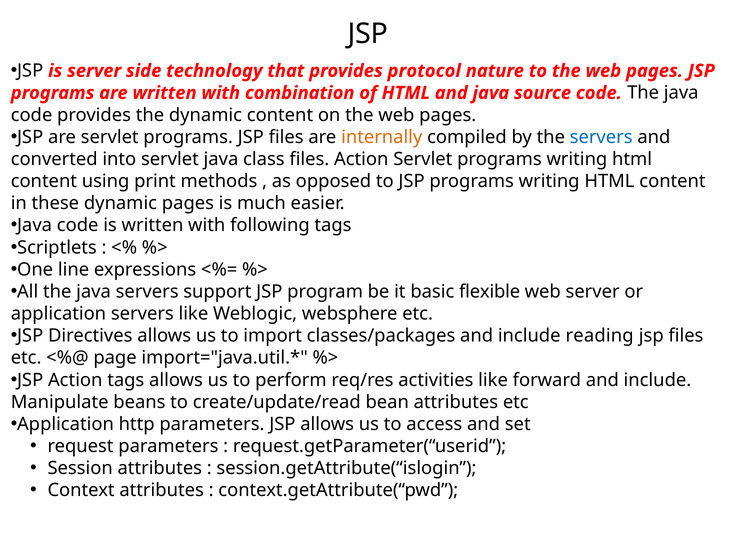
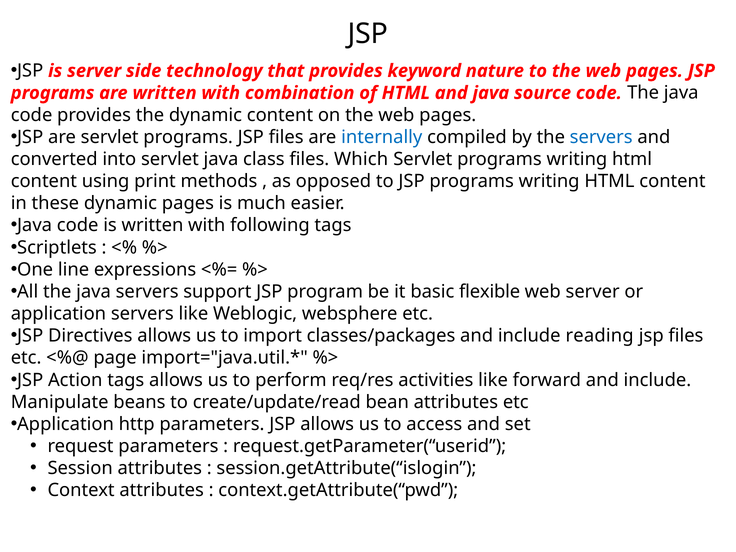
protocol: protocol -> keyword
internally colour: orange -> blue
files Action: Action -> Which
